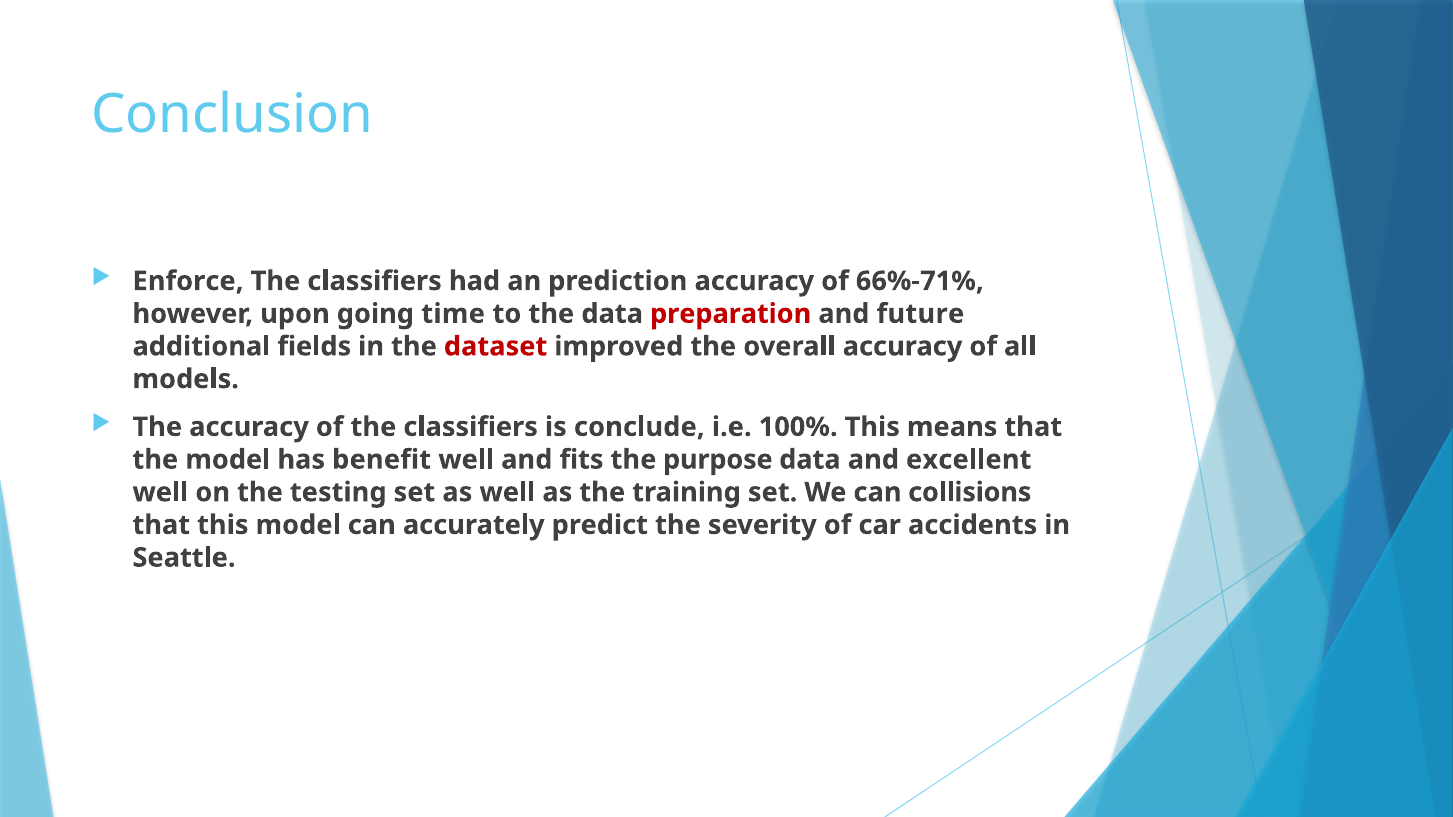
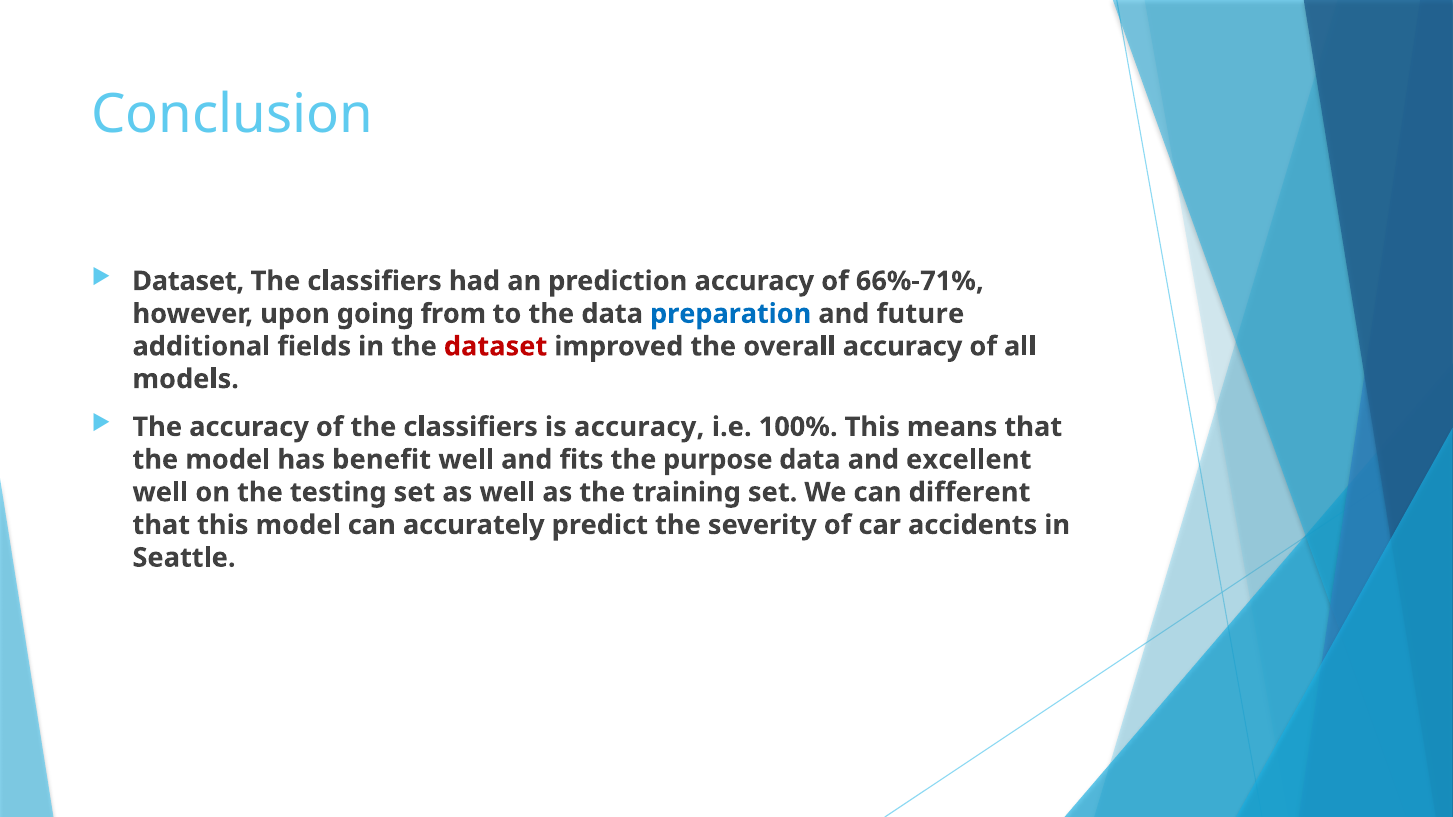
Enforce at (188, 281): Enforce -> Dataset
time: time -> from
preparation colour: red -> blue
is conclude: conclude -> accuracy
collisions: collisions -> different
